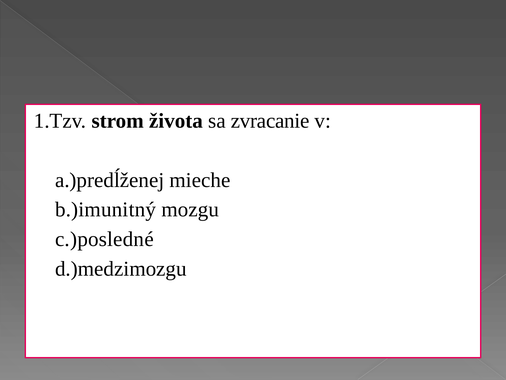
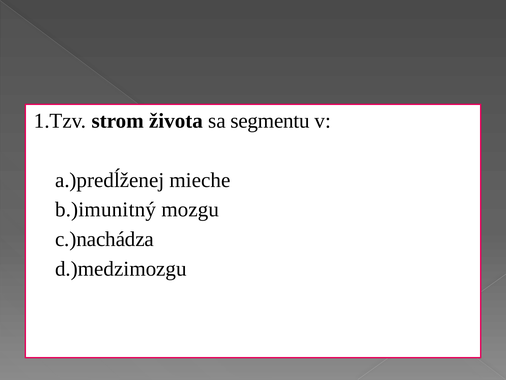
zvracanie: zvracanie -> segmentu
c.)posledné: c.)posledné -> c.)nachádza
